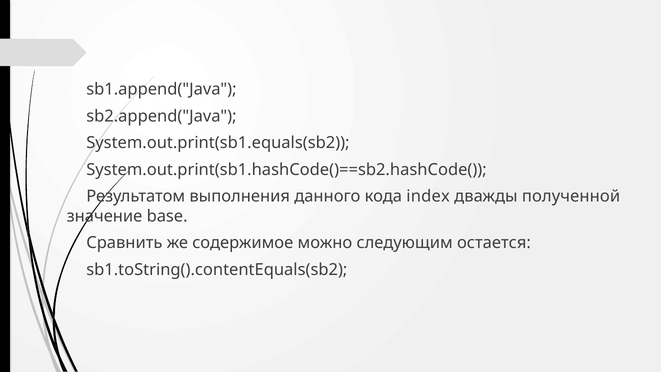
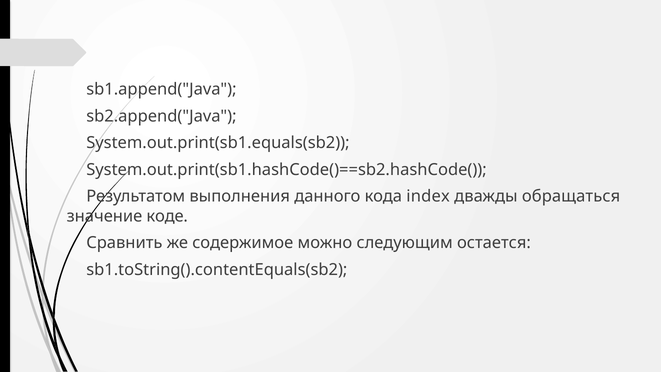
полученной: полученной -> обращаться
base: base -> коде
